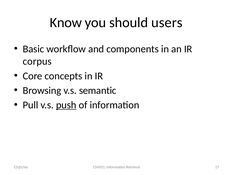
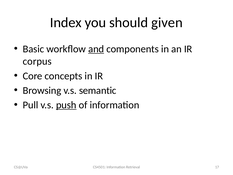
Know: Know -> Index
users: users -> given
and underline: none -> present
